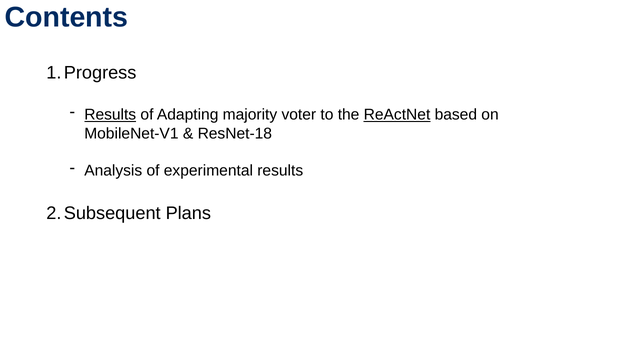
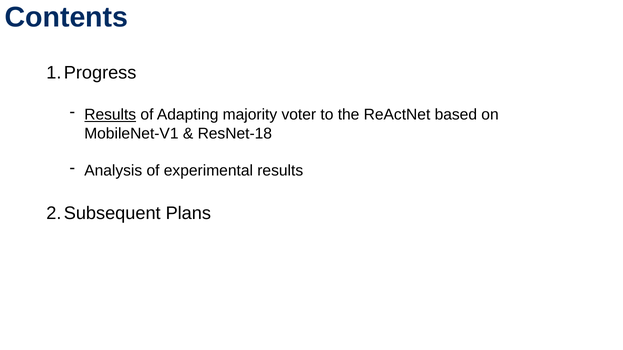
ReActNet underline: present -> none
